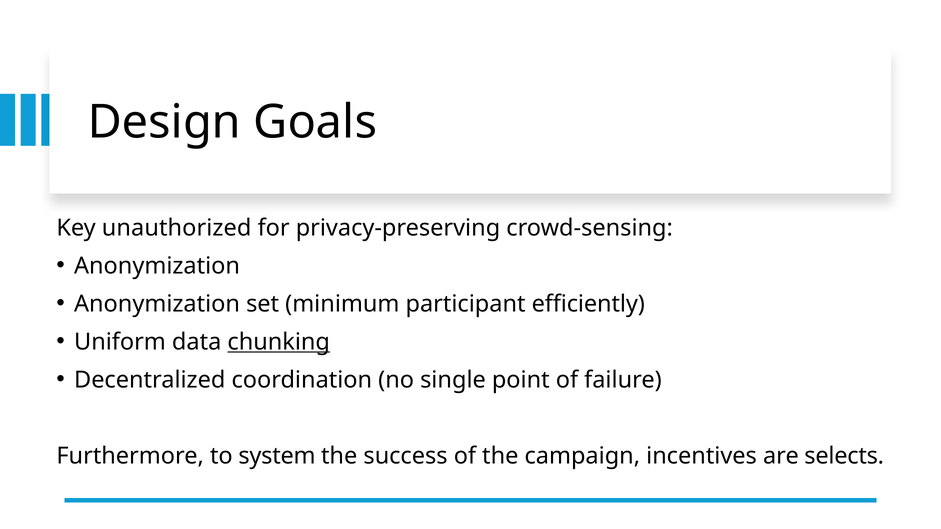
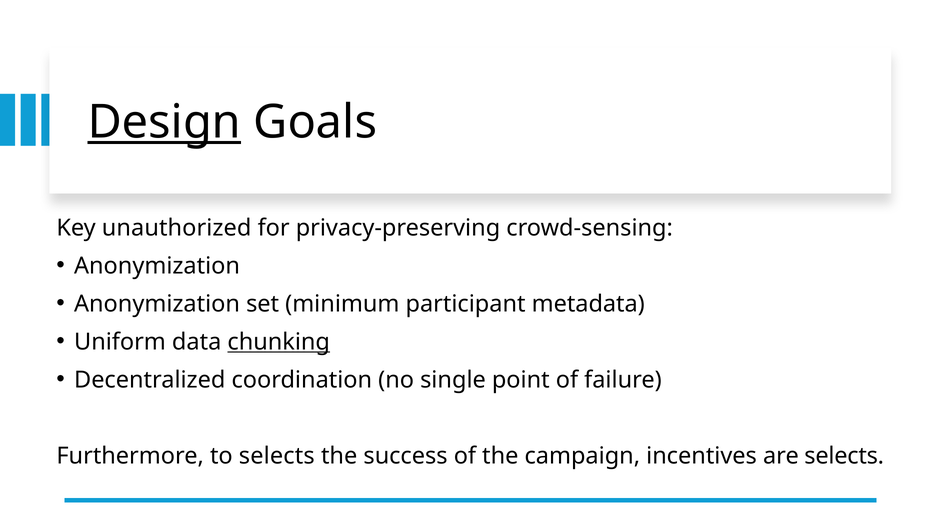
Design underline: none -> present
efficiently: efficiently -> metadata
to system: system -> selects
